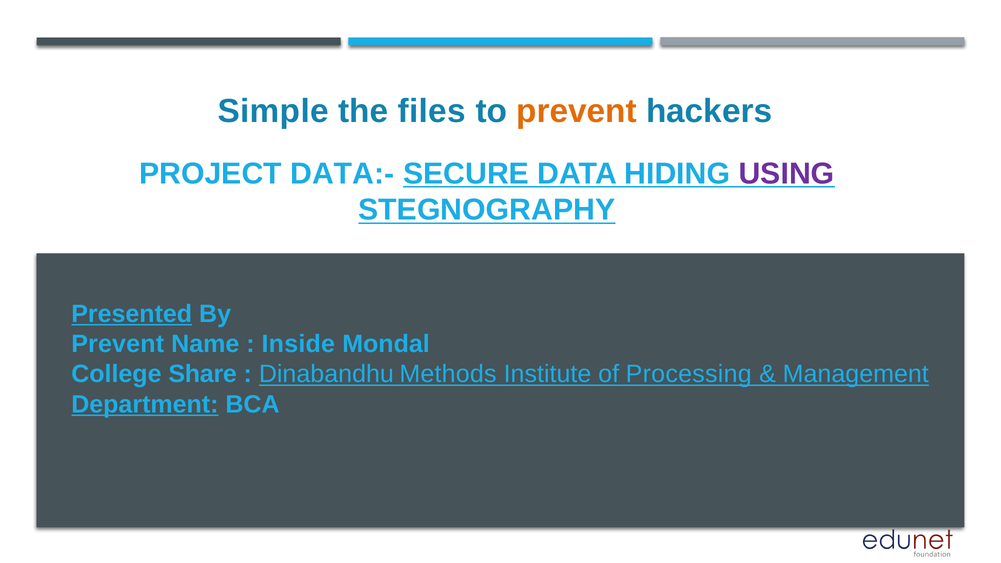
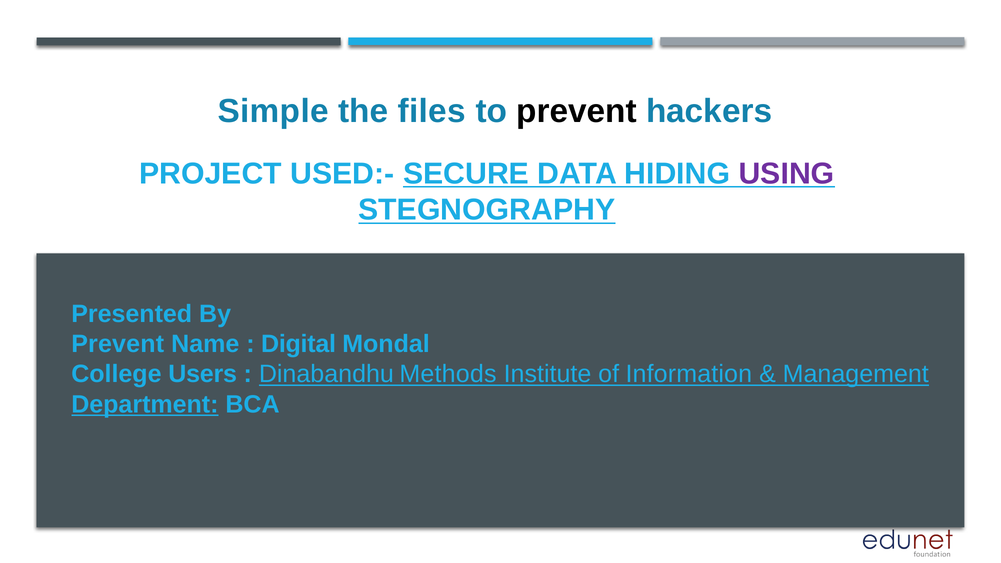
prevent at (576, 111) colour: orange -> black
DATA:-: DATA:- -> USED:-
Presented underline: present -> none
Inside: Inside -> Digital
Share: Share -> Users
Processing: Processing -> Information
